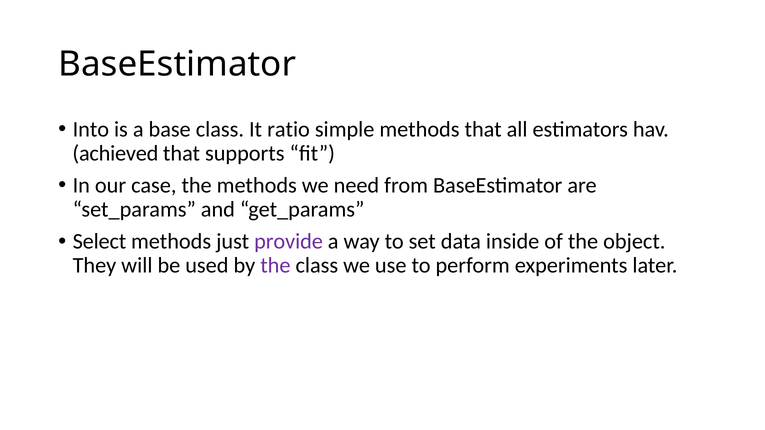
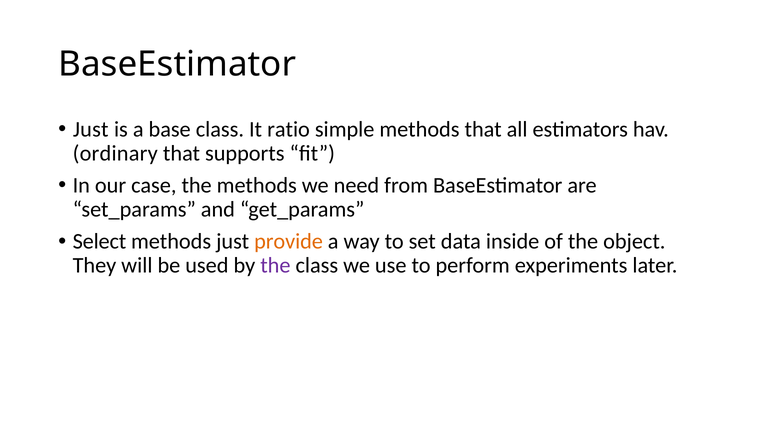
Into at (91, 129): Into -> Just
achieved: achieved -> ordinary
provide colour: purple -> orange
